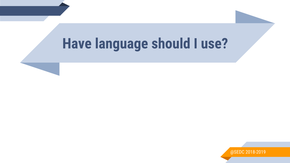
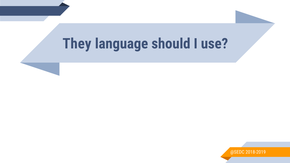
Have: Have -> They
